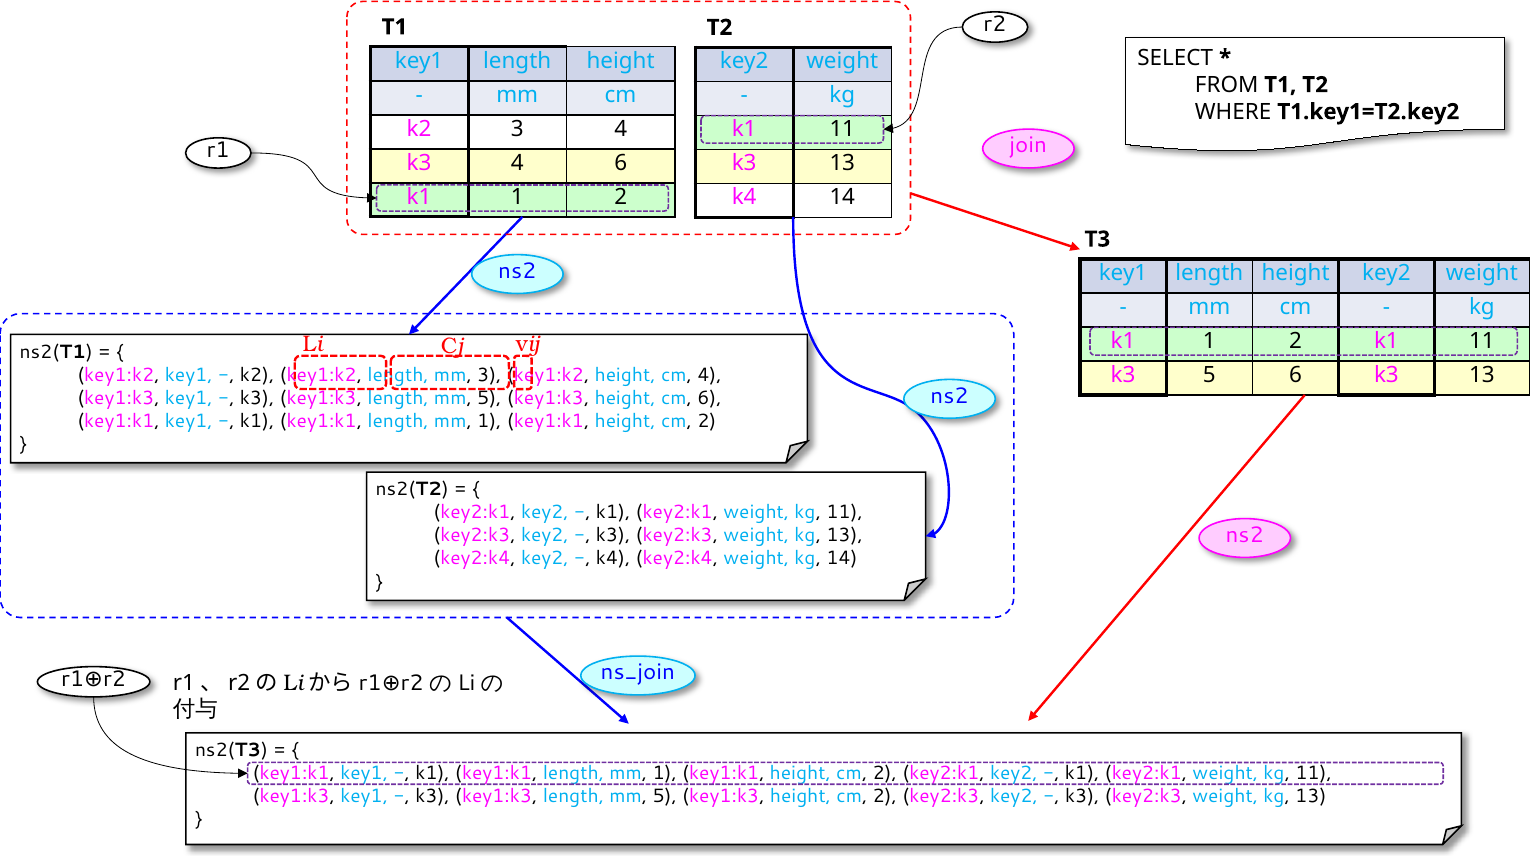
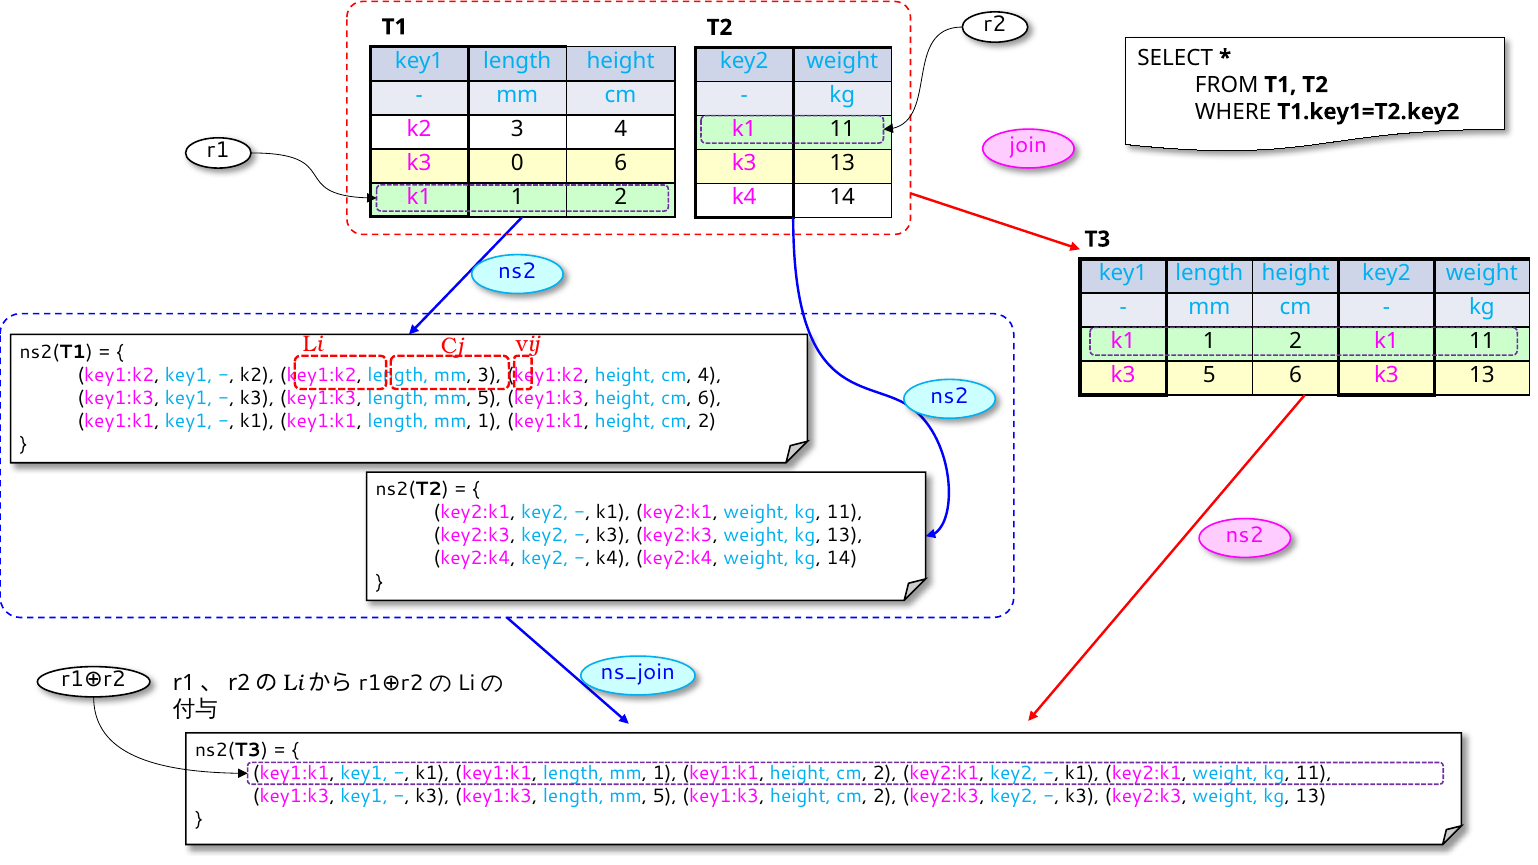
k3 4: 4 -> 0
